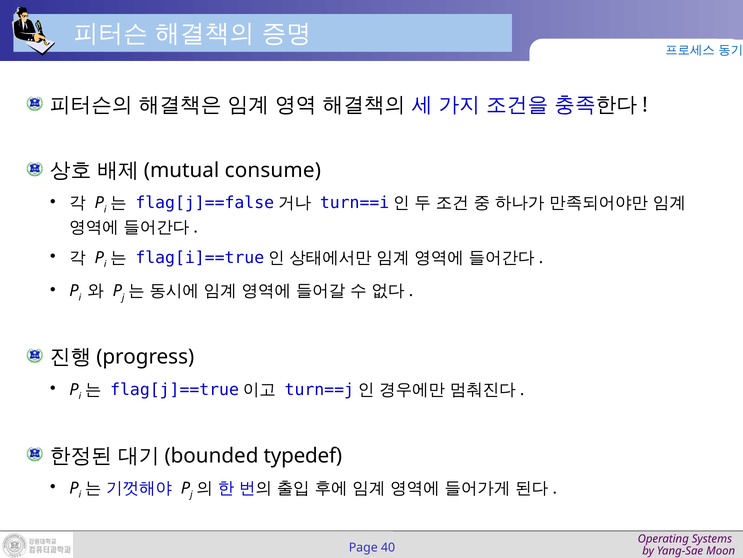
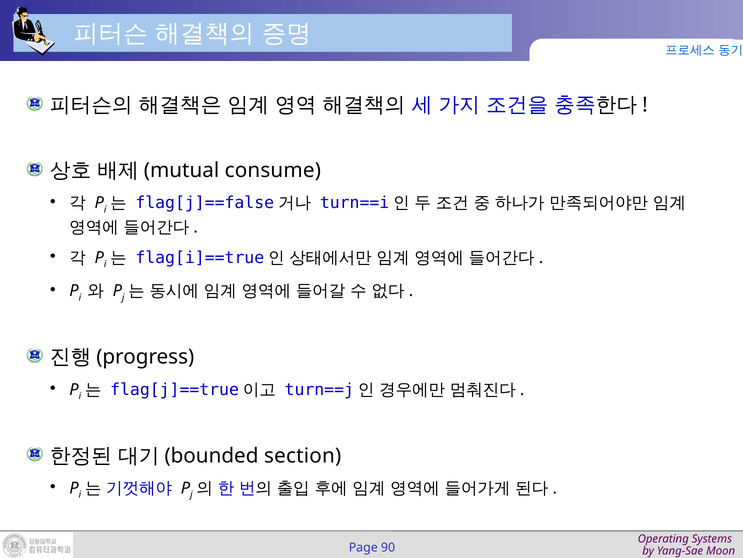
typedef: typedef -> section
40: 40 -> 90
